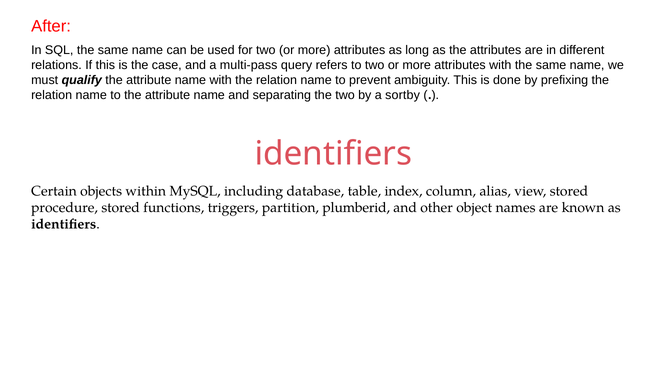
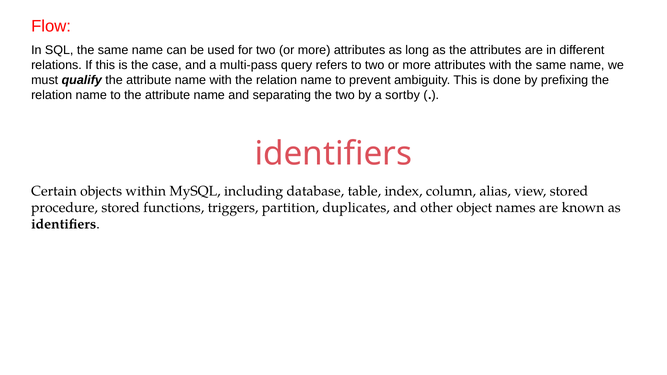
After: After -> Flow
plumberid: plumberid -> duplicates
